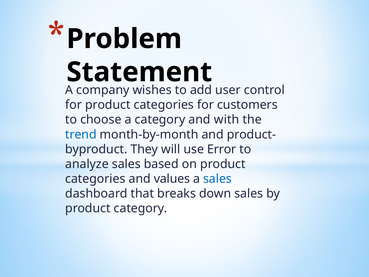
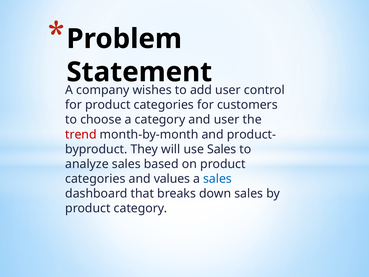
and with: with -> user
trend colour: blue -> red
use Error: Error -> Sales
